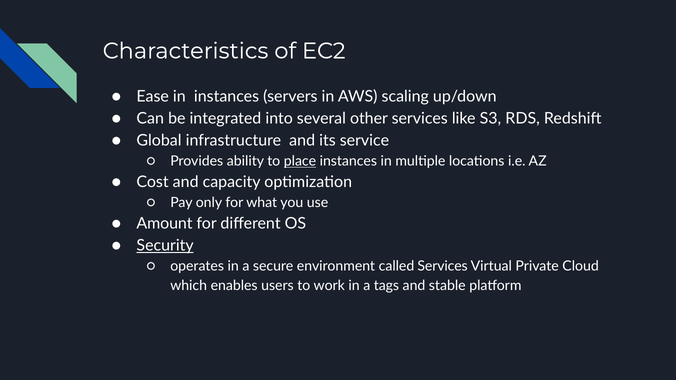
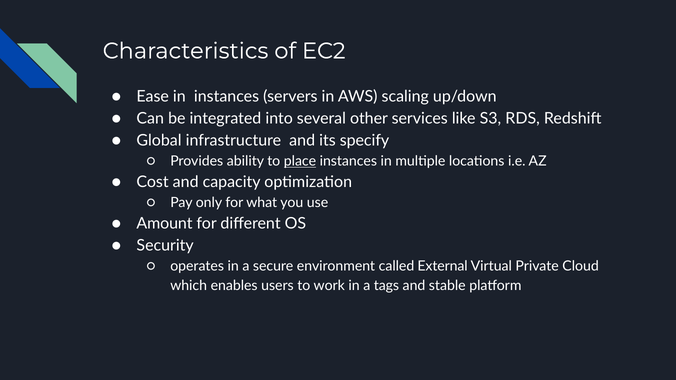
service: service -> specify
Security underline: present -> none
called Services: Services -> External
